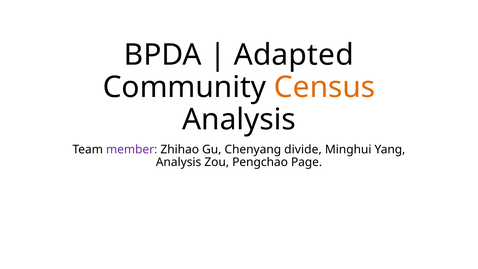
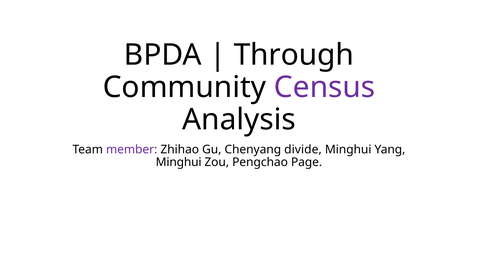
Adapted: Adapted -> Through
Census colour: orange -> purple
Analysis at (179, 162): Analysis -> Minghui
